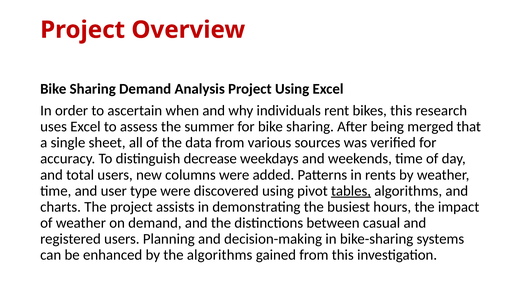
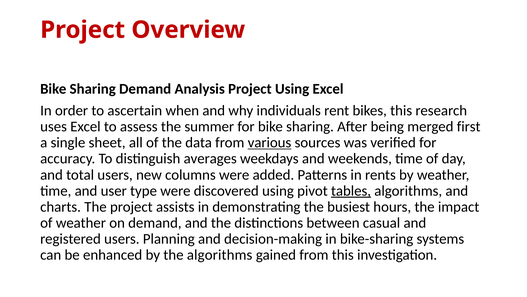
that: that -> first
various underline: none -> present
decrease: decrease -> averages
